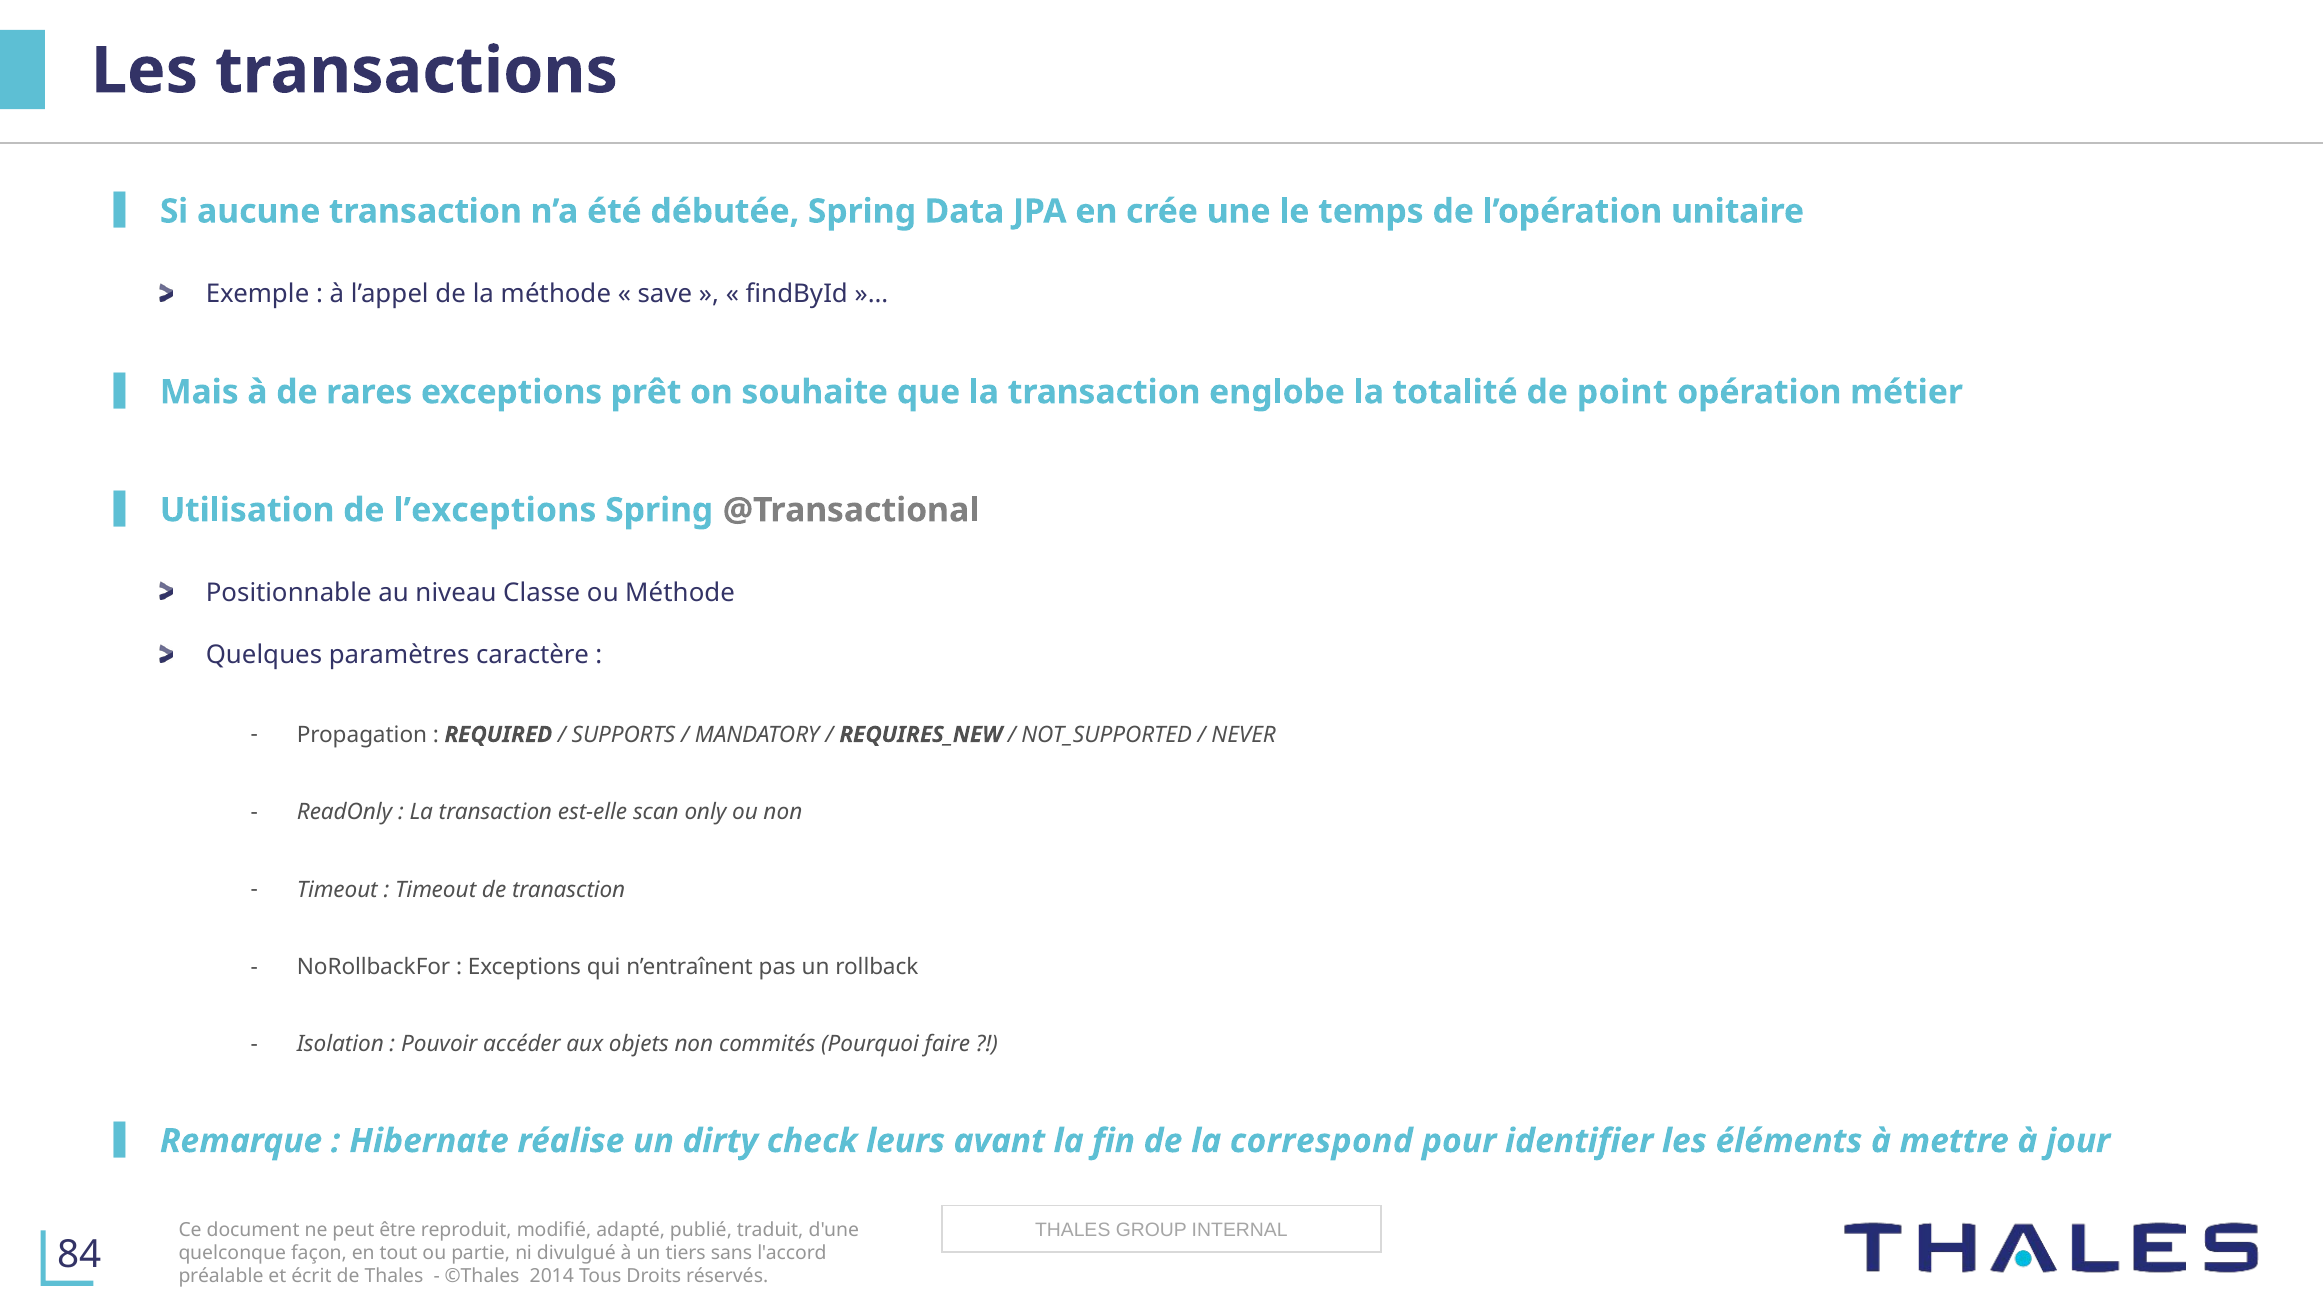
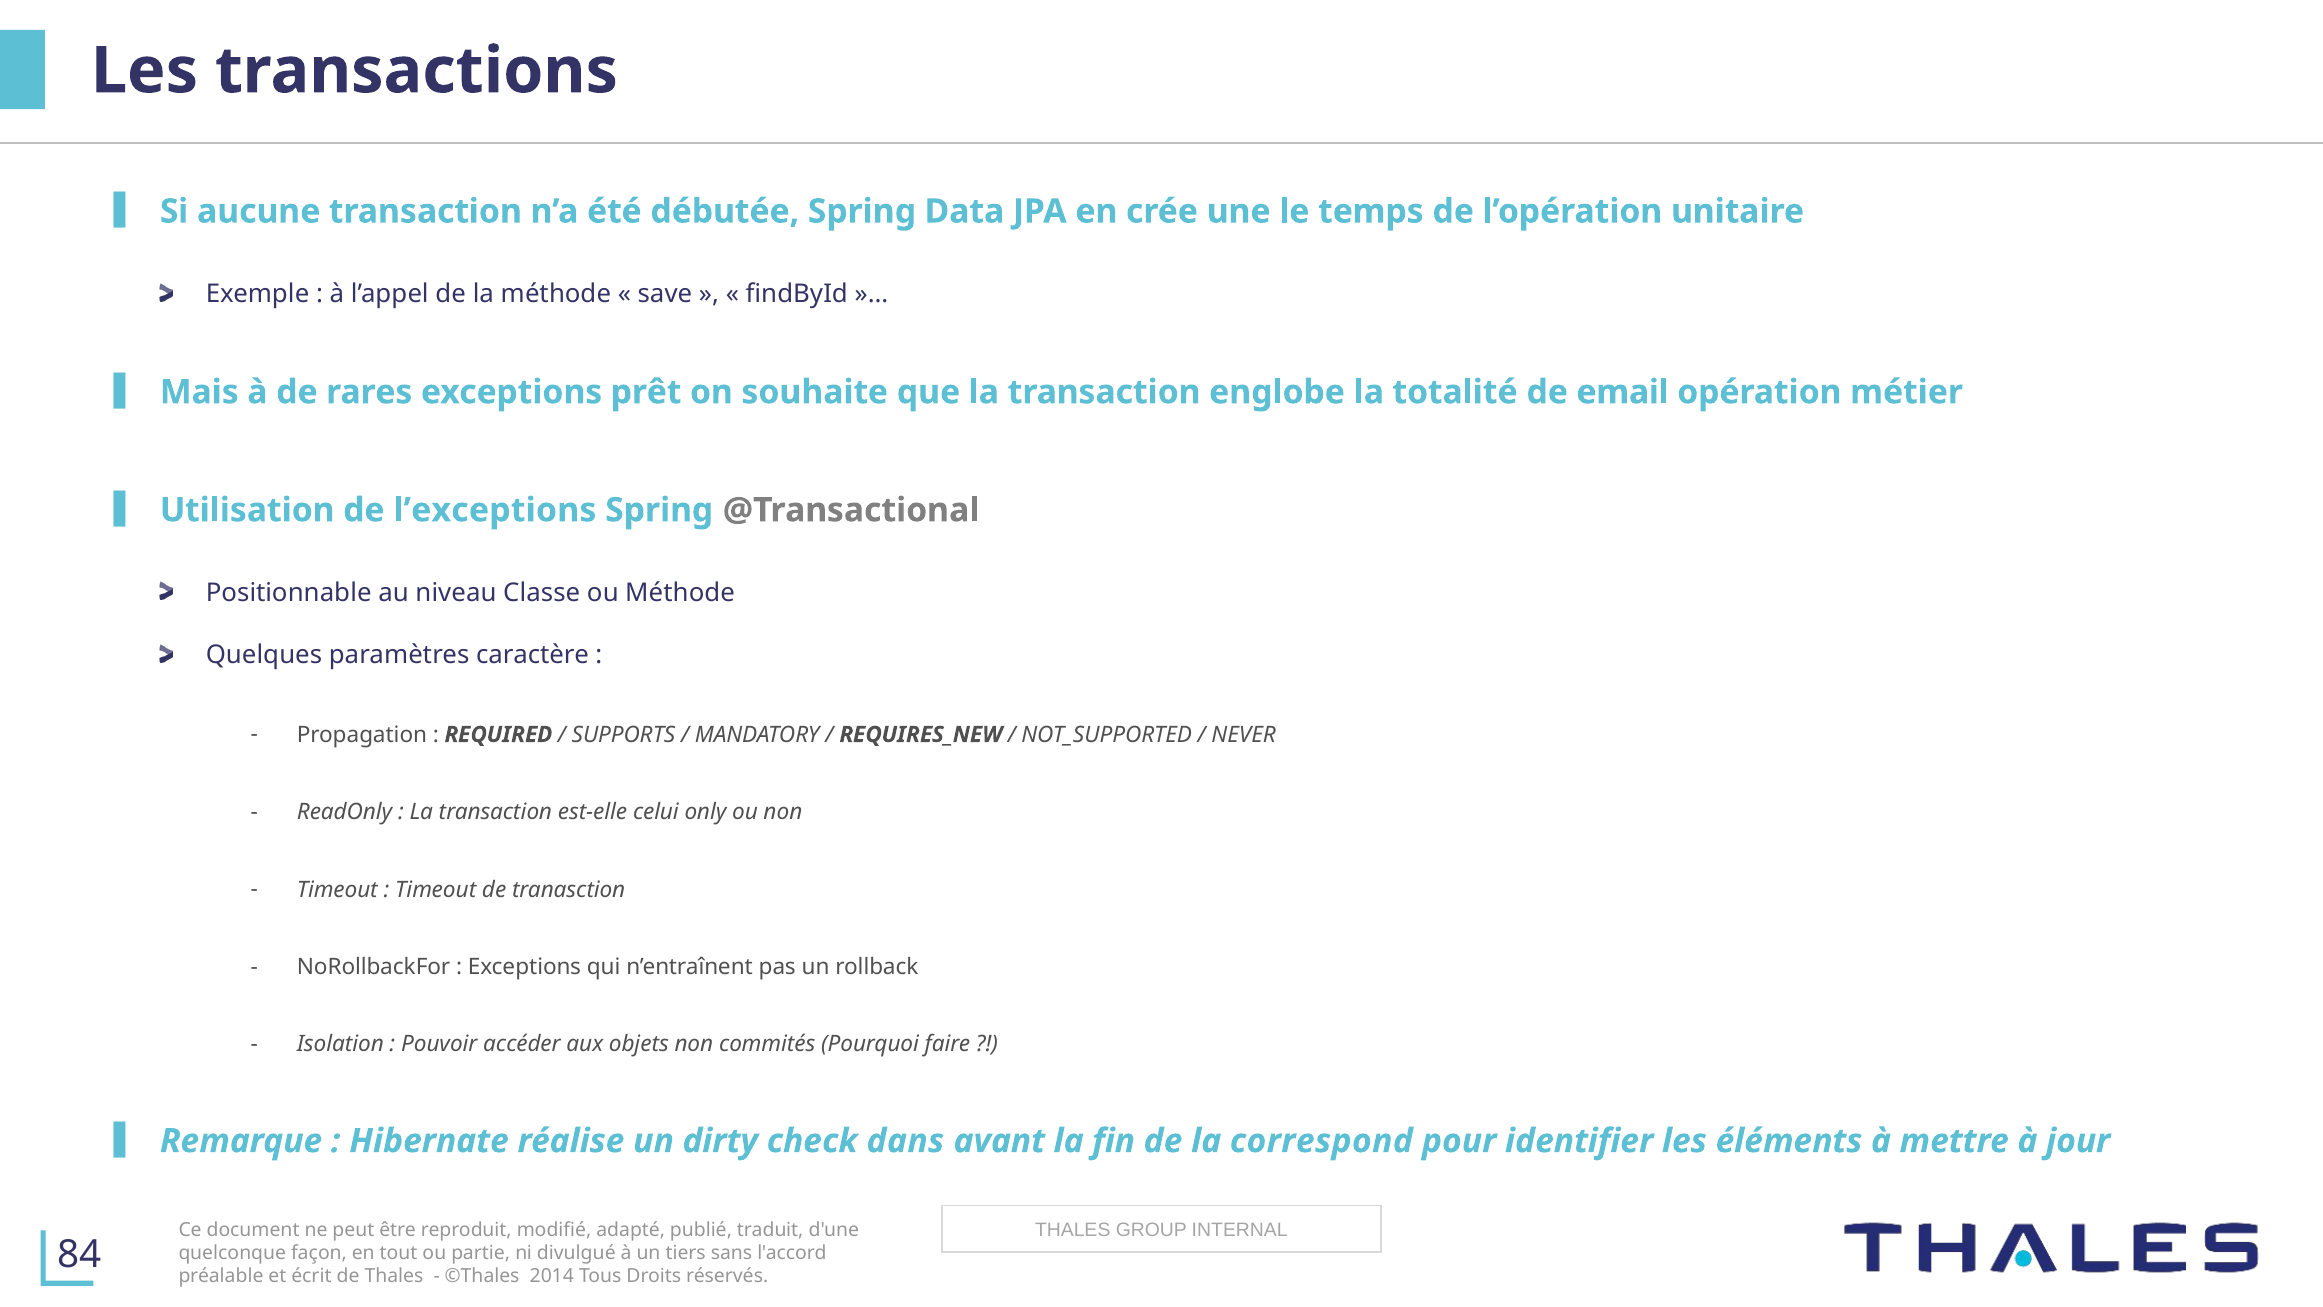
point: point -> email
scan: scan -> celui
leurs: leurs -> dans
